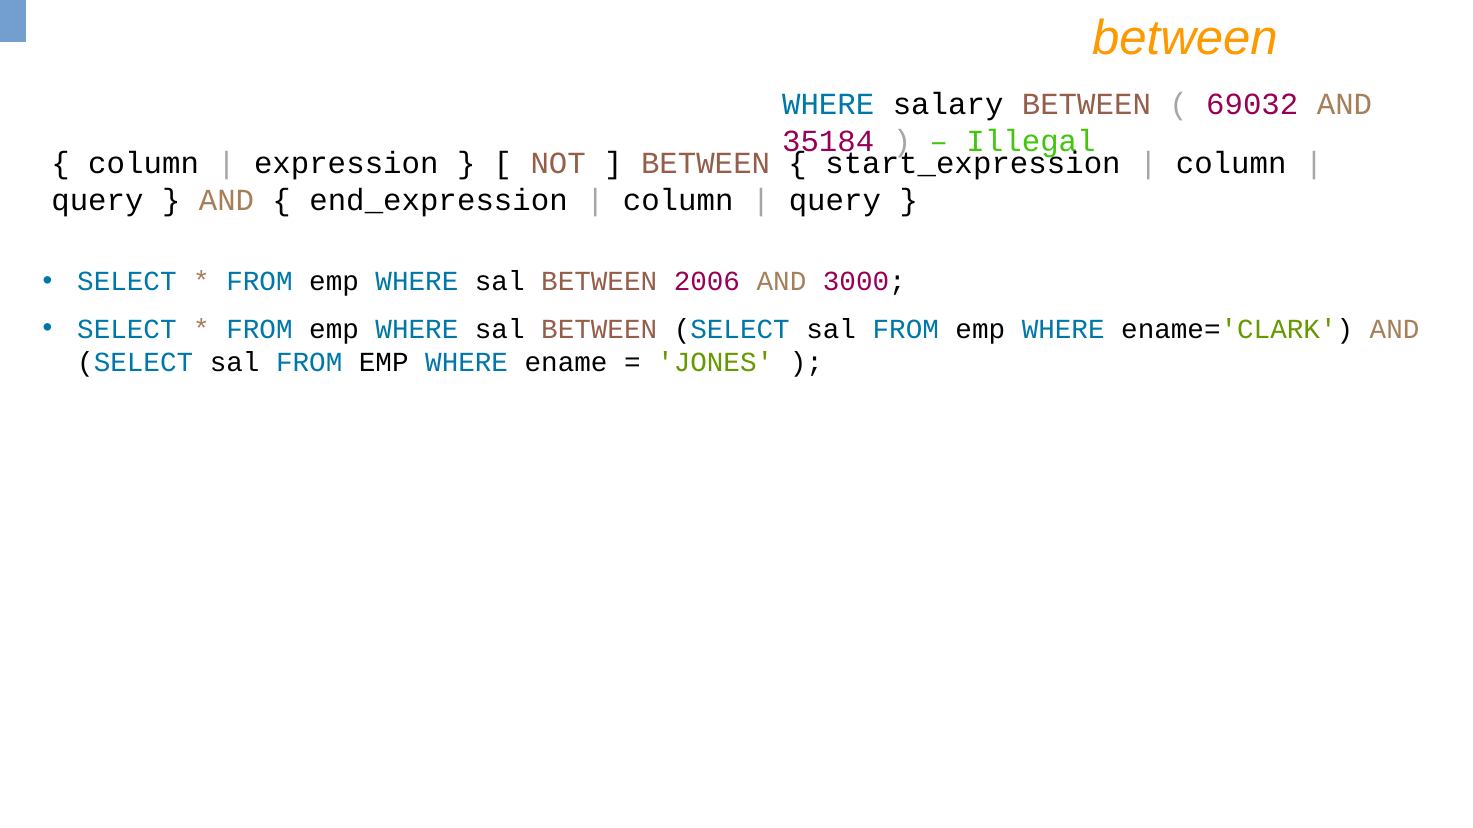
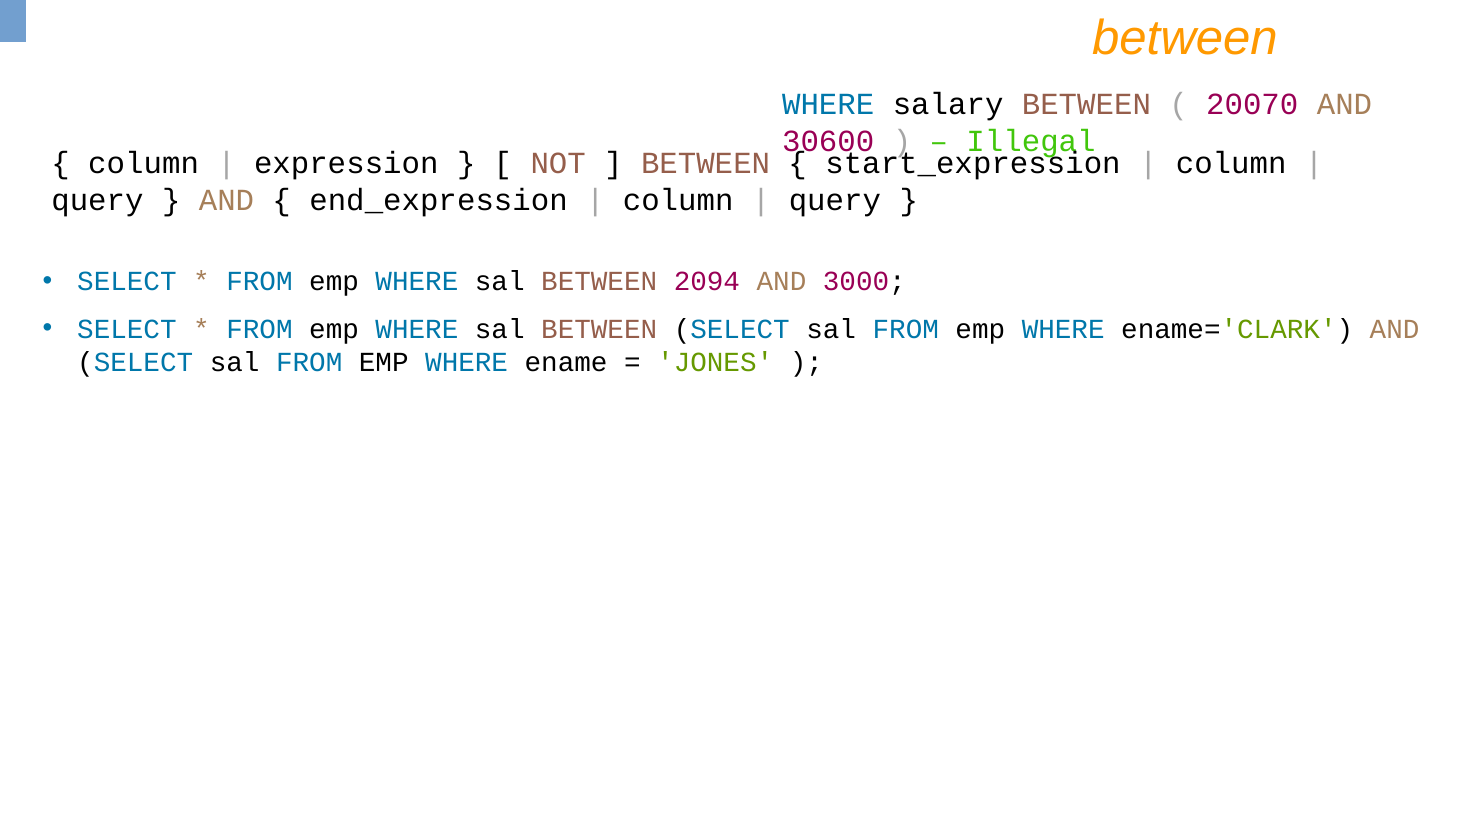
69032: 69032 -> 20070
35184: 35184 -> 30600
2006: 2006 -> 2094
